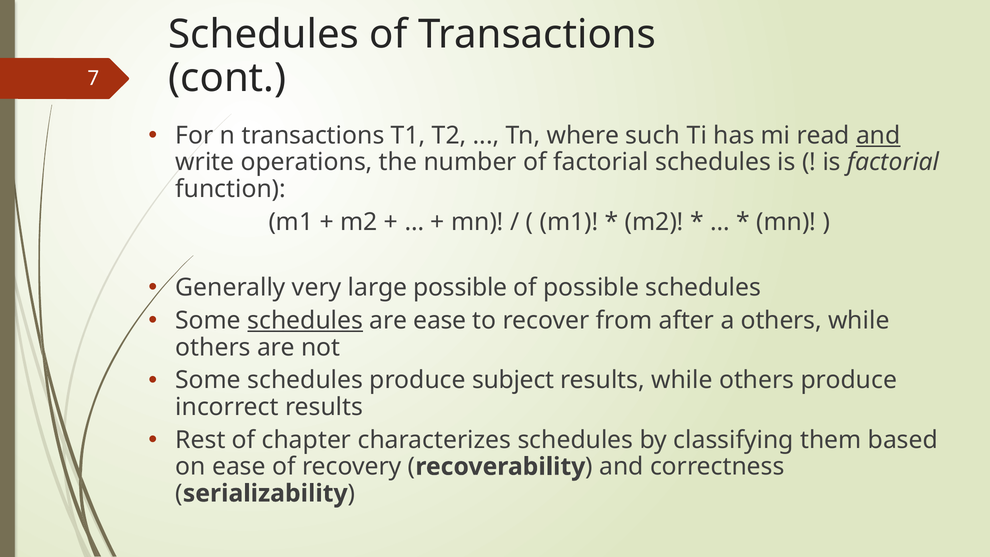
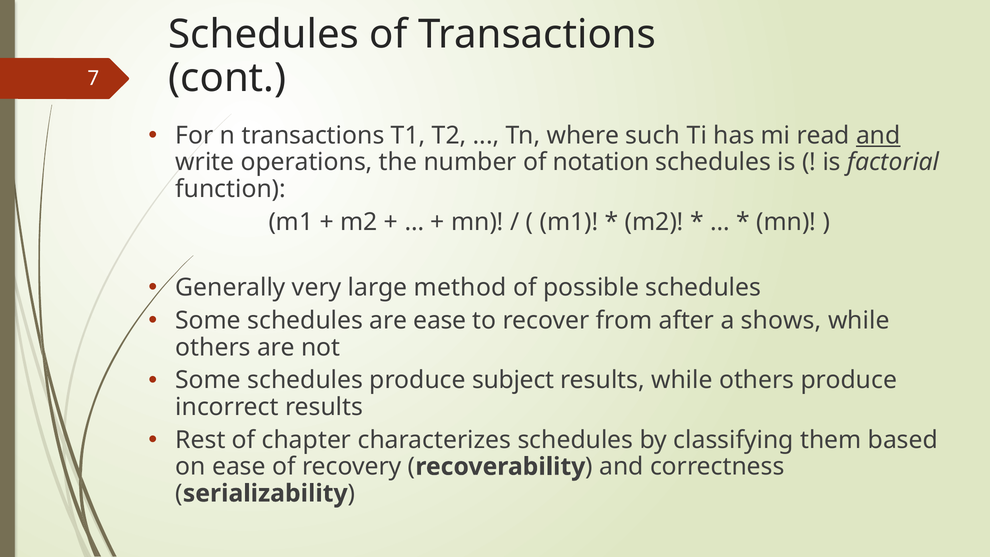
of factorial: factorial -> notation
large possible: possible -> method
schedules at (305, 321) underline: present -> none
a others: others -> shows
